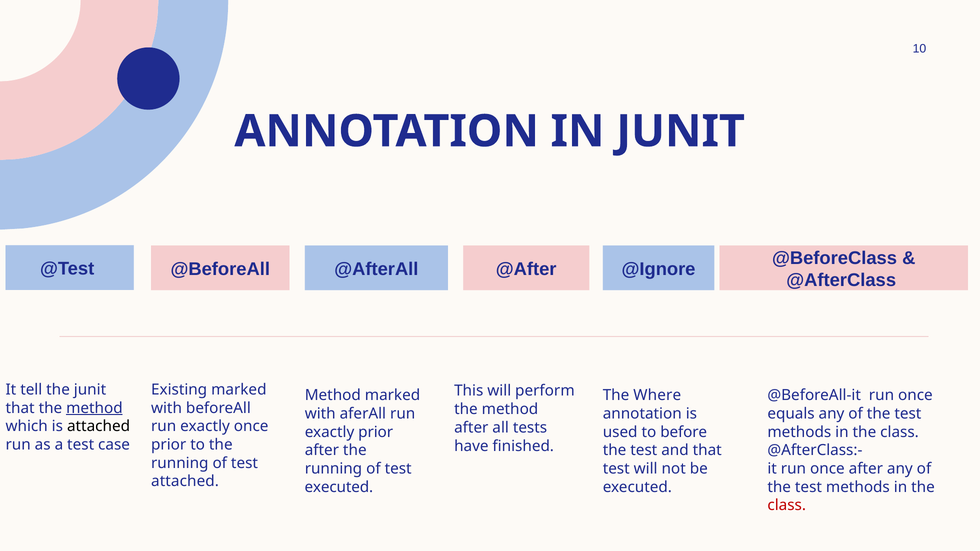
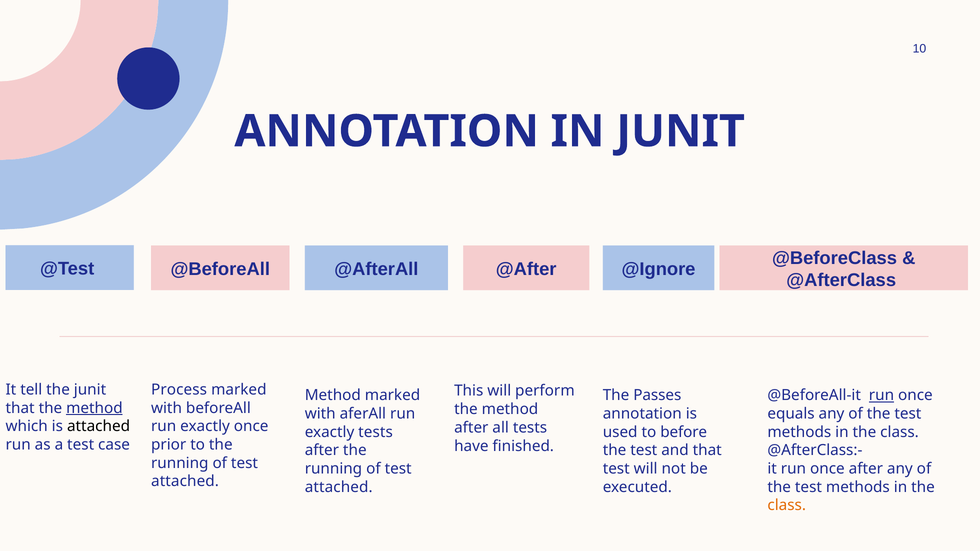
Existing: Existing -> Process
Where: Where -> Passes
run at (882, 395) underline: none -> present
exactly prior: prior -> tests
executed at (339, 487): executed -> attached
class at (787, 506) colour: red -> orange
